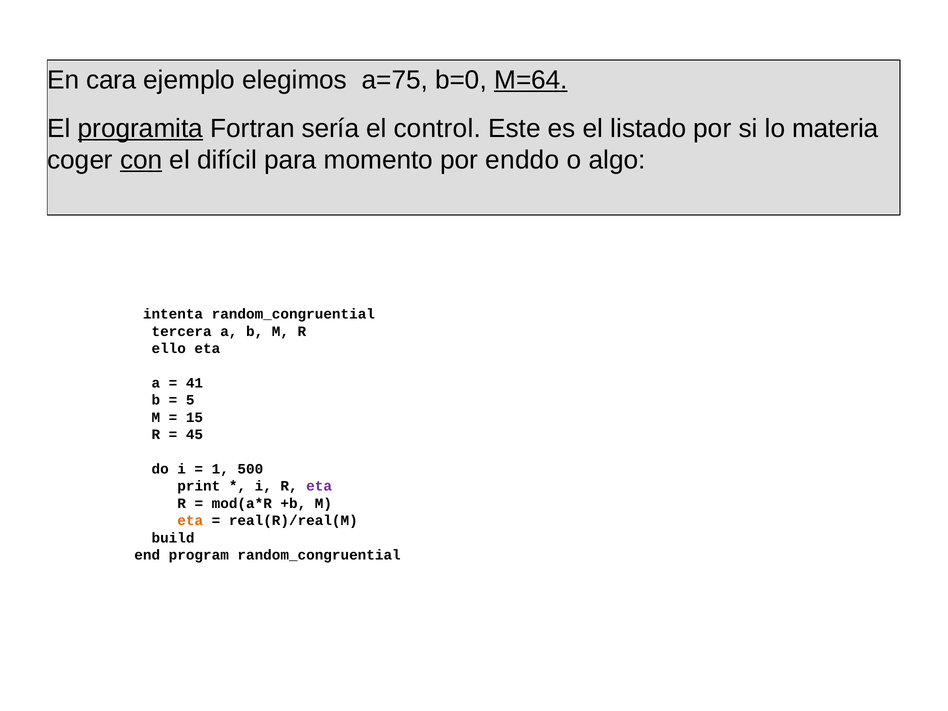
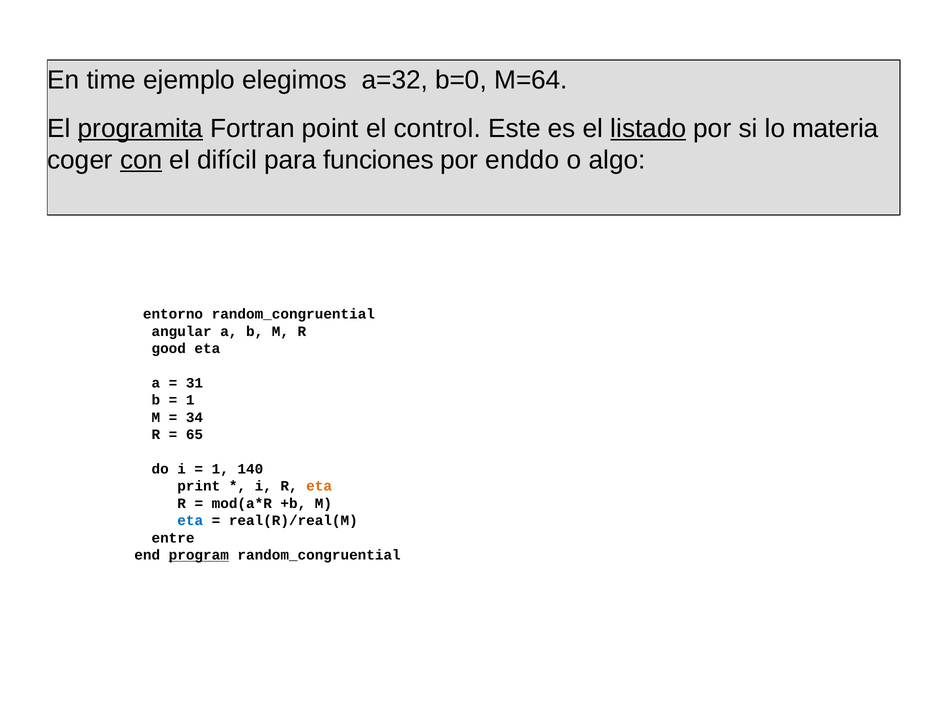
cara: cara -> time
a=75: a=75 -> a=32
M=64 underline: present -> none
sería: sería -> point
listado underline: none -> present
momento: momento -> funciones
intenta: intenta -> entorno
tercera: tercera -> angular
ello: ello -> good
41: 41 -> 31
5 at (190, 400): 5 -> 1
15: 15 -> 34
45: 45 -> 65
500: 500 -> 140
eta at (319, 486) colour: purple -> orange
eta at (190, 521) colour: orange -> blue
build: build -> entre
program underline: none -> present
